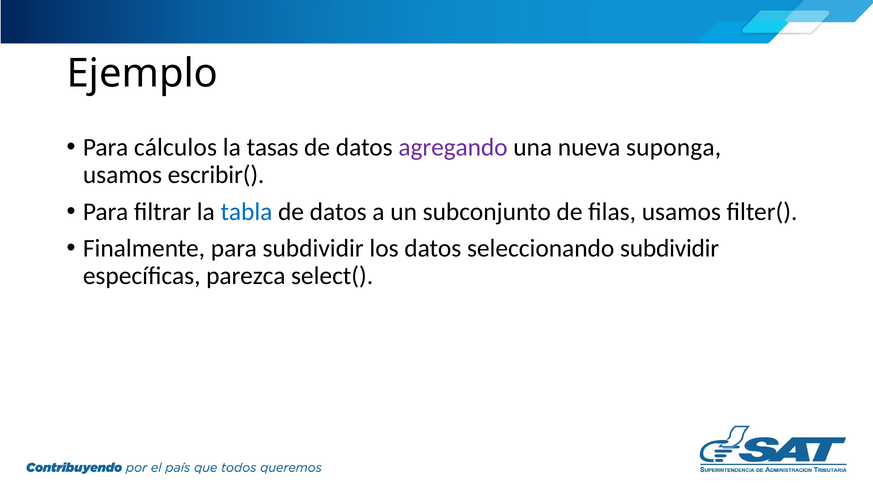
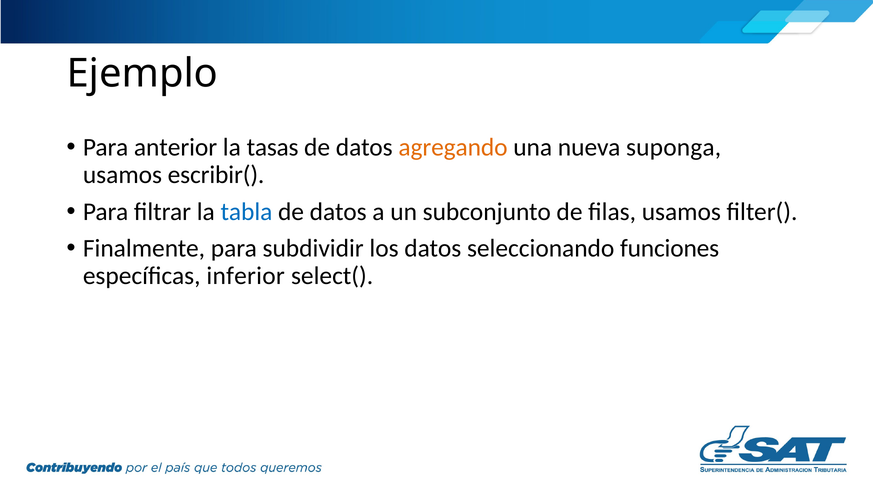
cálculos: cálculos -> anterior
agregando colour: purple -> orange
seleccionando subdividir: subdividir -> funciones
parezca: parezca -> inferior
